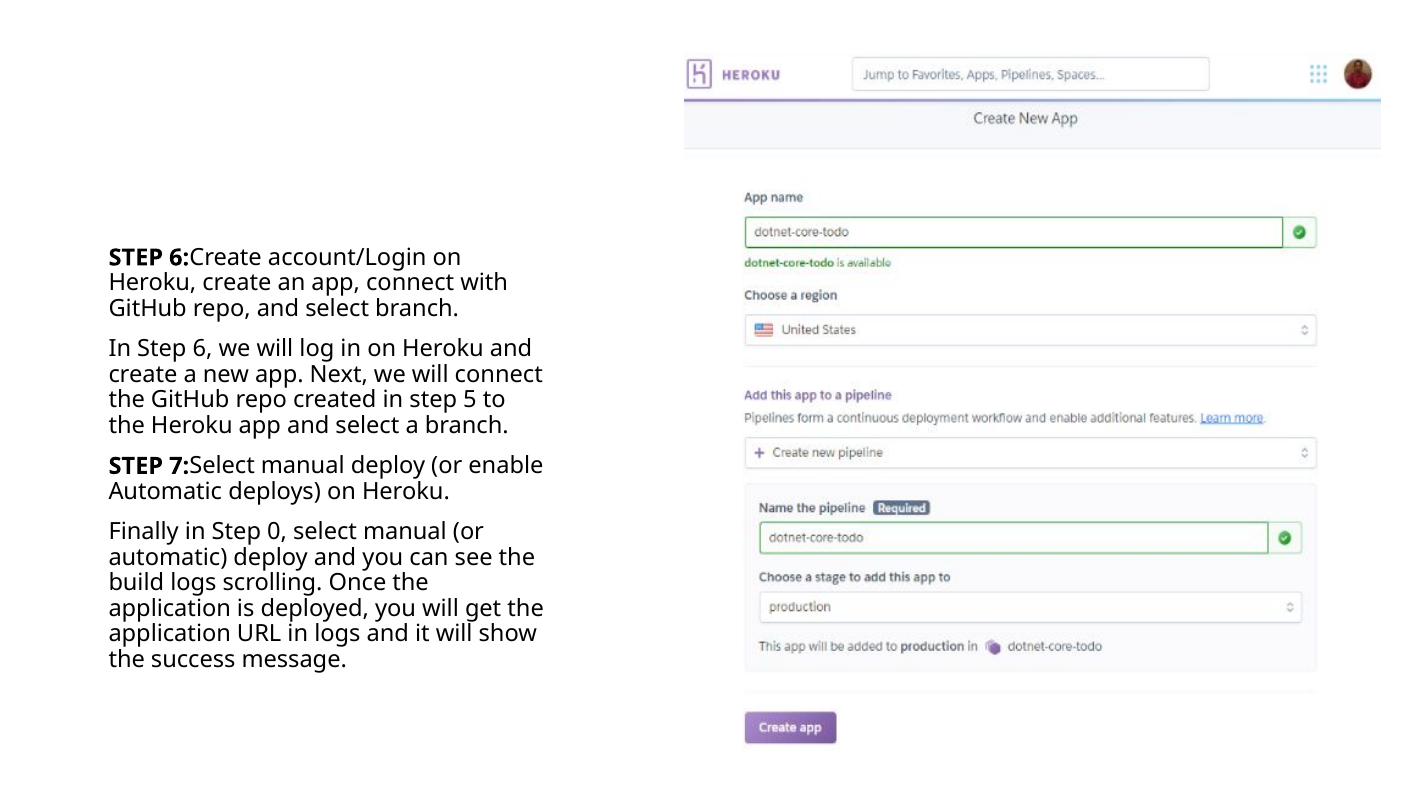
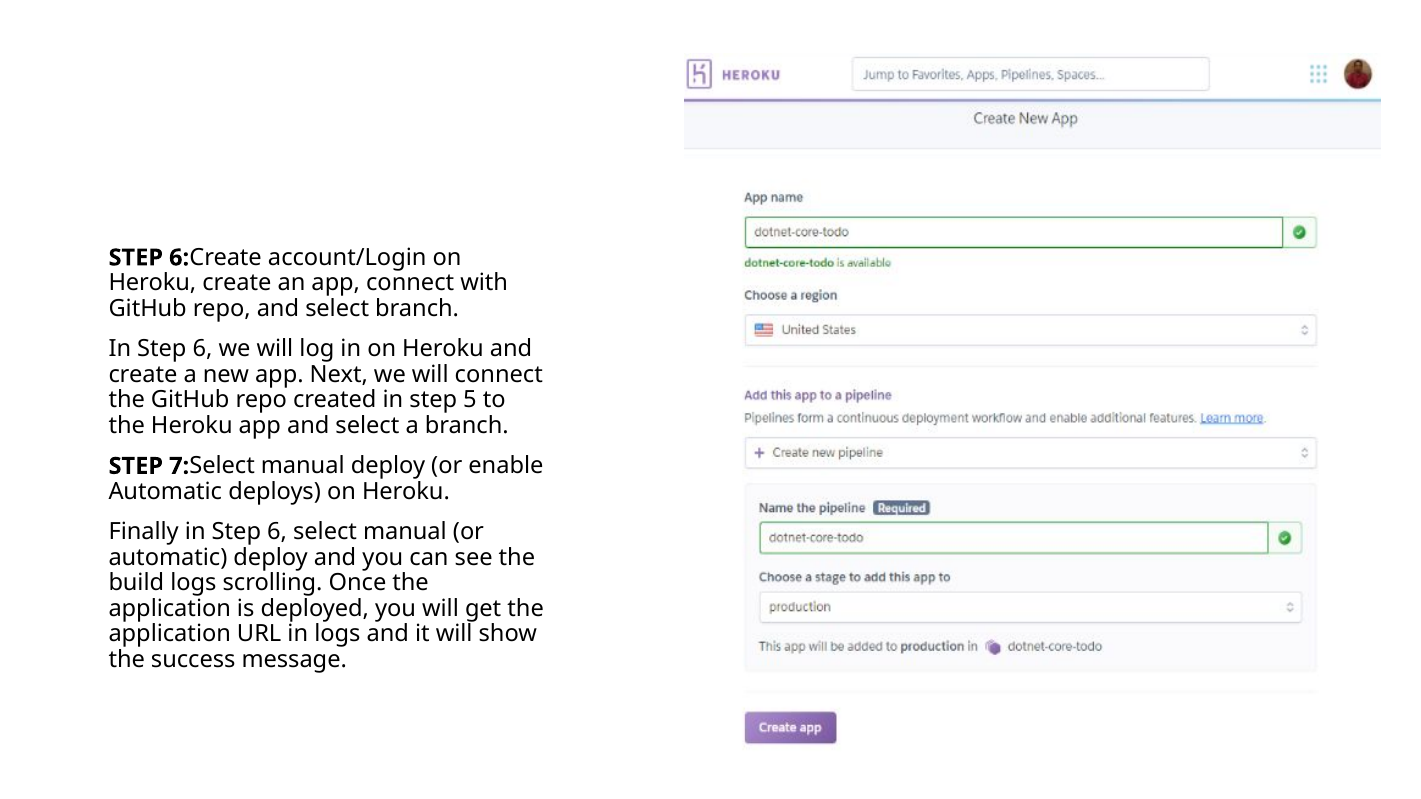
Finally in Step 0: 0 -> 6
